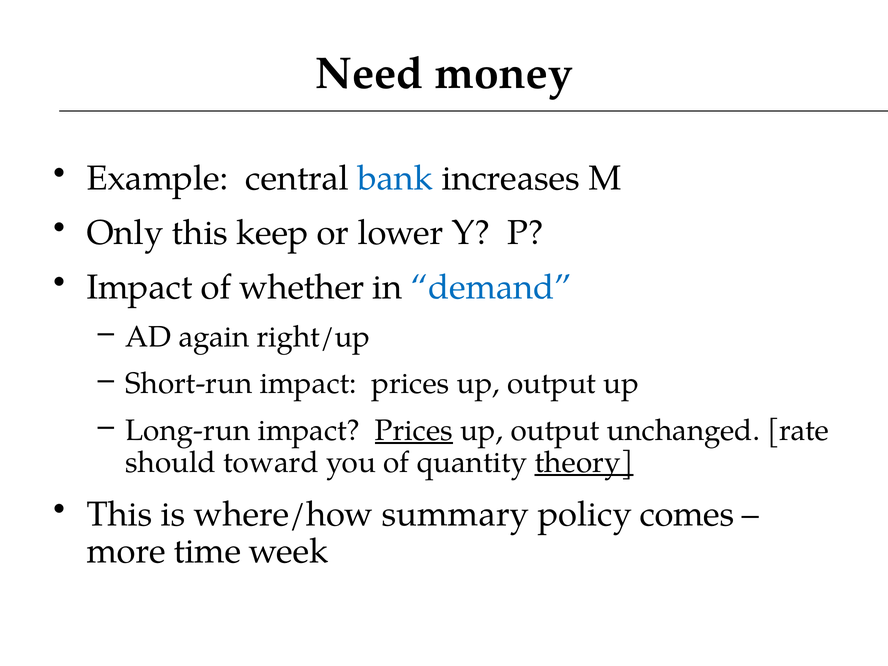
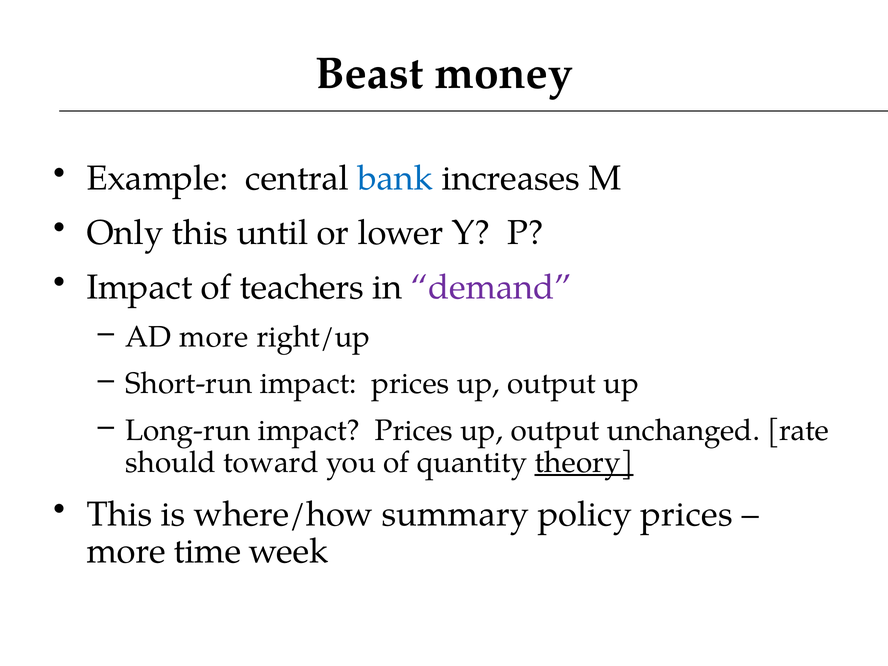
Need: Need -> Beast
keep: keep -> until
whether: whether -> teachers
demand colour: blue -> purple
AD again: again -> more
Prices at (414, 430) underline: present -> none
policy comes: comes -> prices
